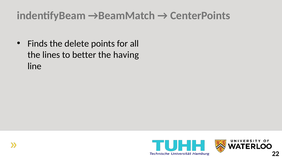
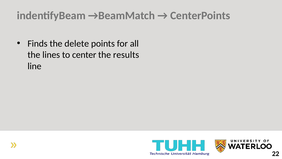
better: better -> center
having: having -> results
